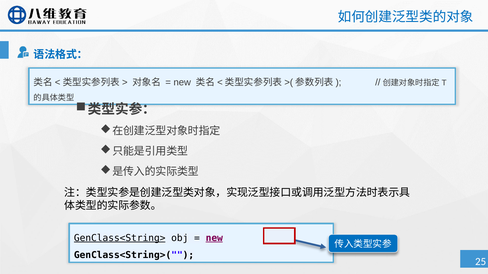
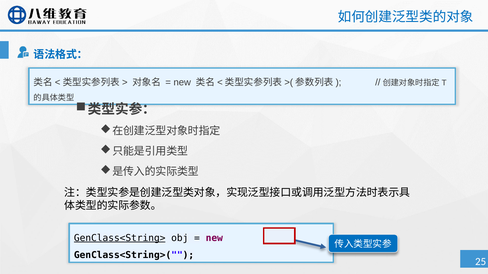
new at (214, 238) underline: present -> none
